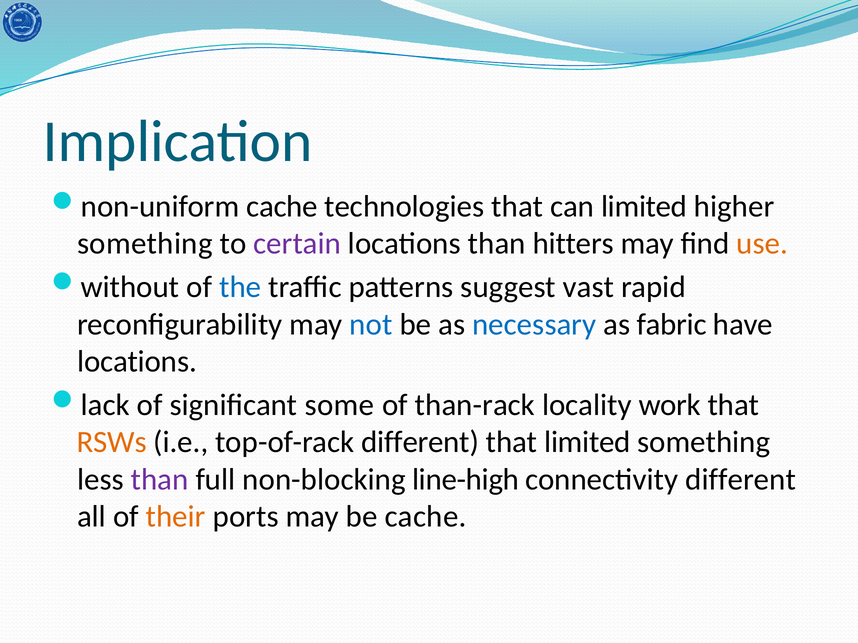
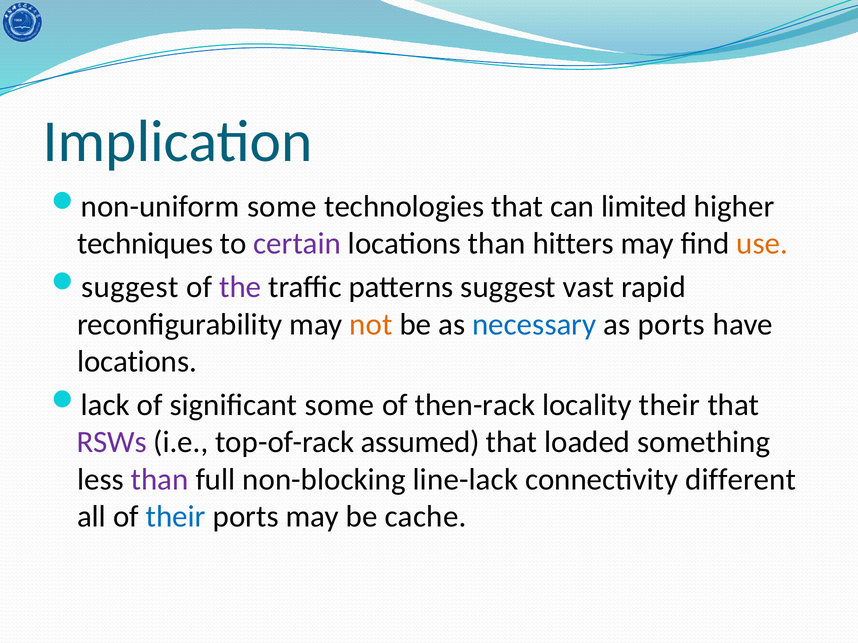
non-uniform cache: cache -> some
something at (145, 244): something -> techniques
without at (130, 287): without -> suggest
the colour: blue -> purple
not colour: blue -> orange
as fabric: fabric -> ports
than-rack: than-rack -> then-rack
locality work: work -> their
RSWs colour: orange -> purple
top-of-rack different: different -> assumed
that limited: limited -> loaded
line-high: line-high -> line-lack
their at (176, 517) colour: orange -> blue
